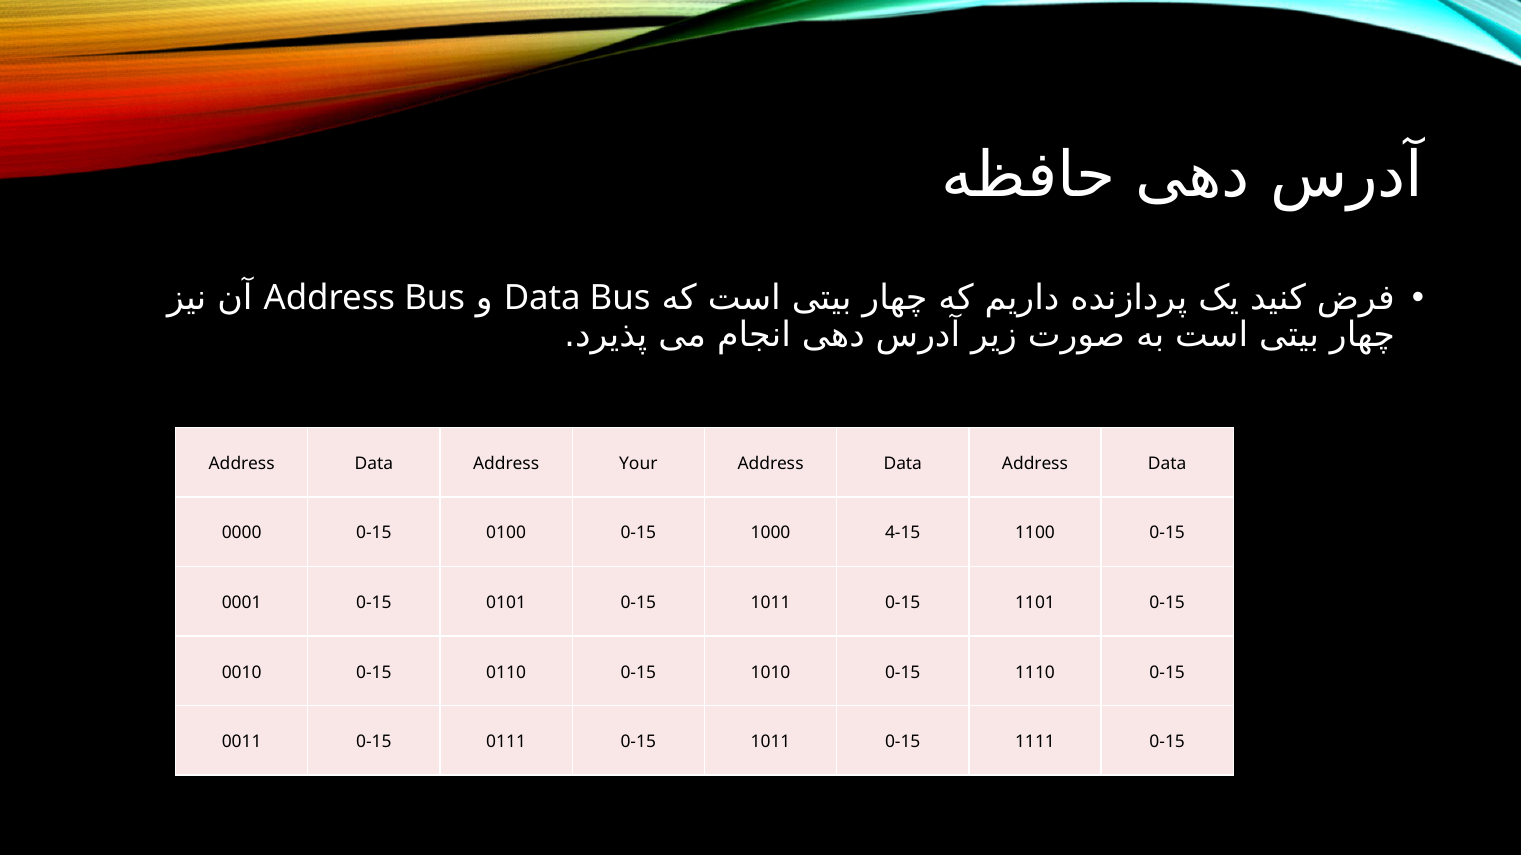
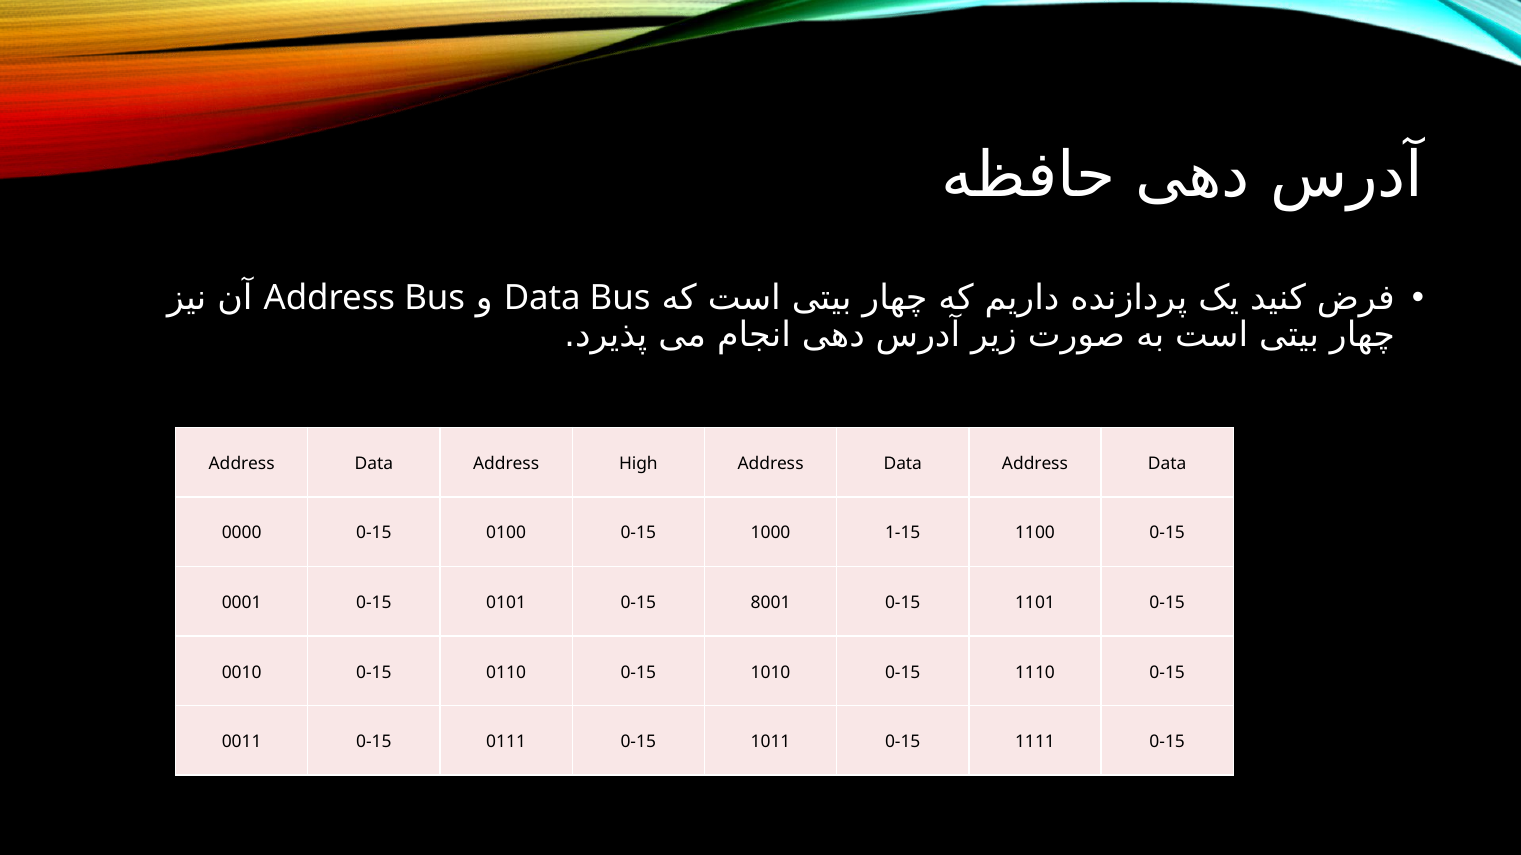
Your: Your -> High
4-15: 4-15 -> 1-15
0101 0-15 1011: 1011 -> 8001
